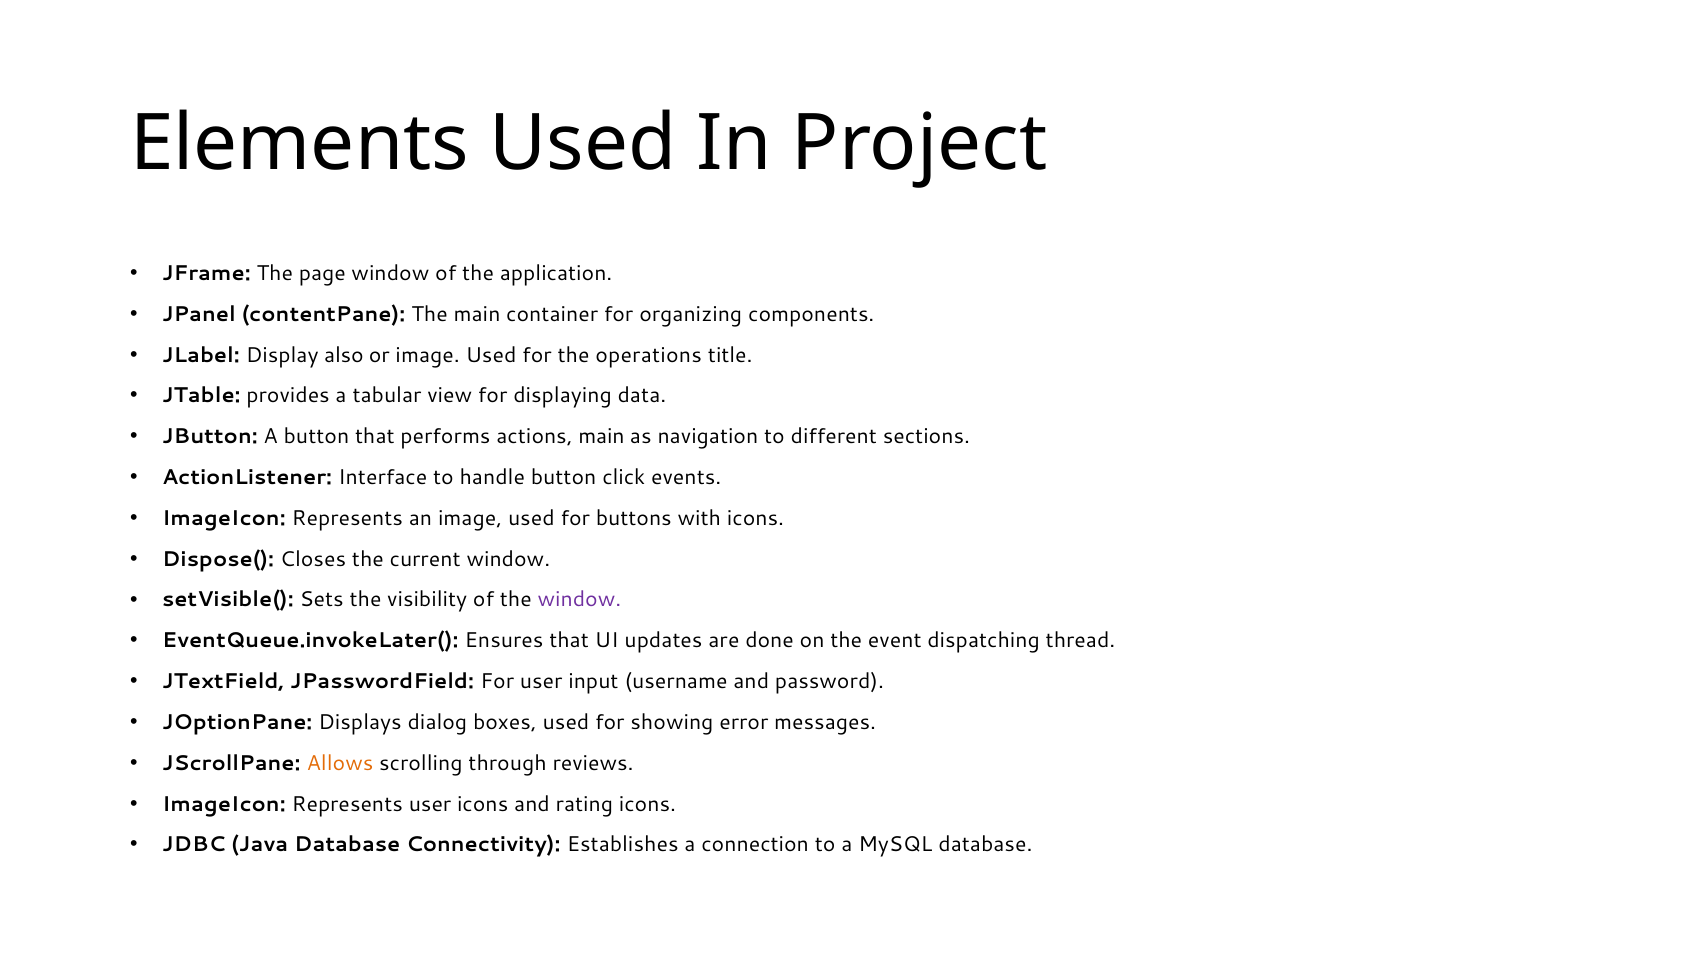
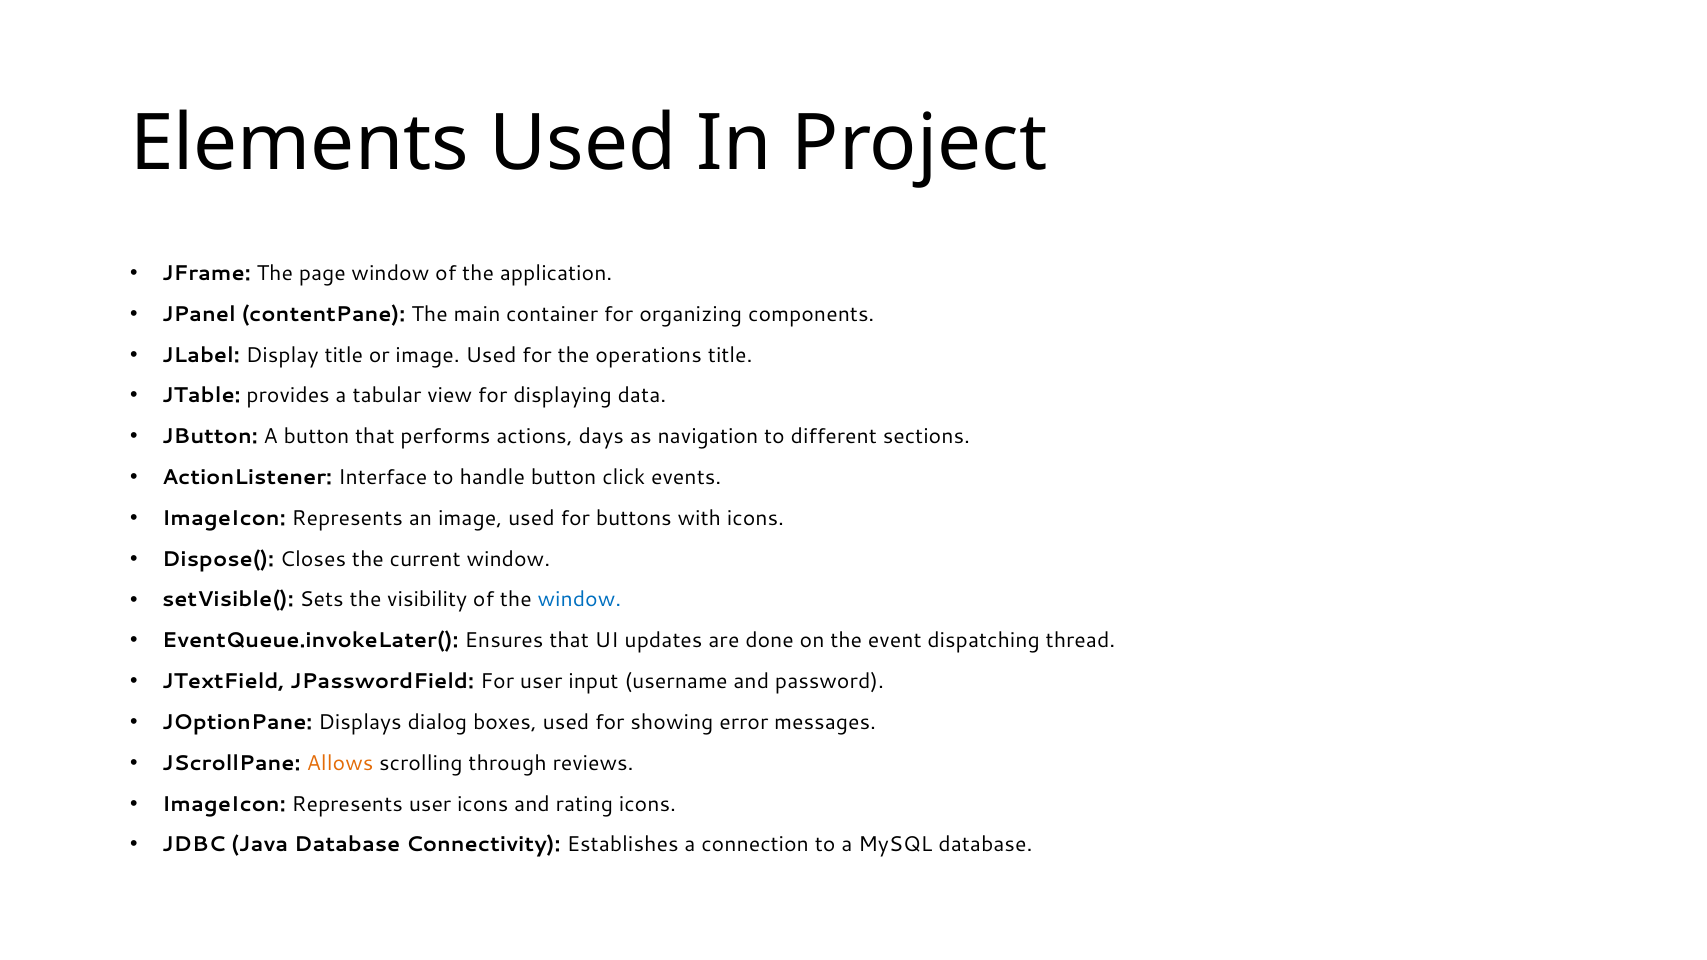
Display also: also -> title
actions main: main -> days
window at (579, 600) colour: purple -> blue
